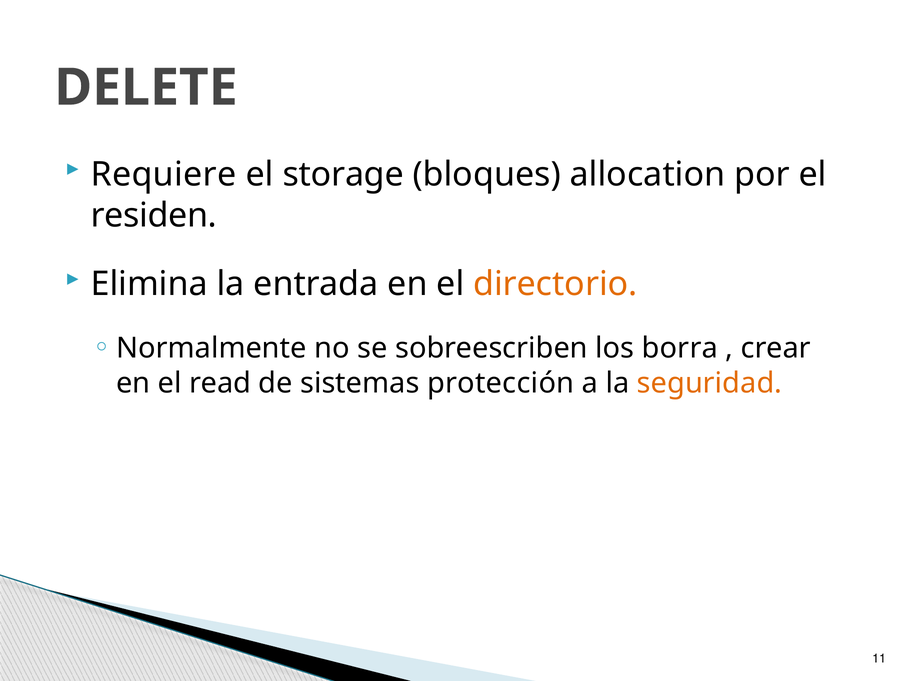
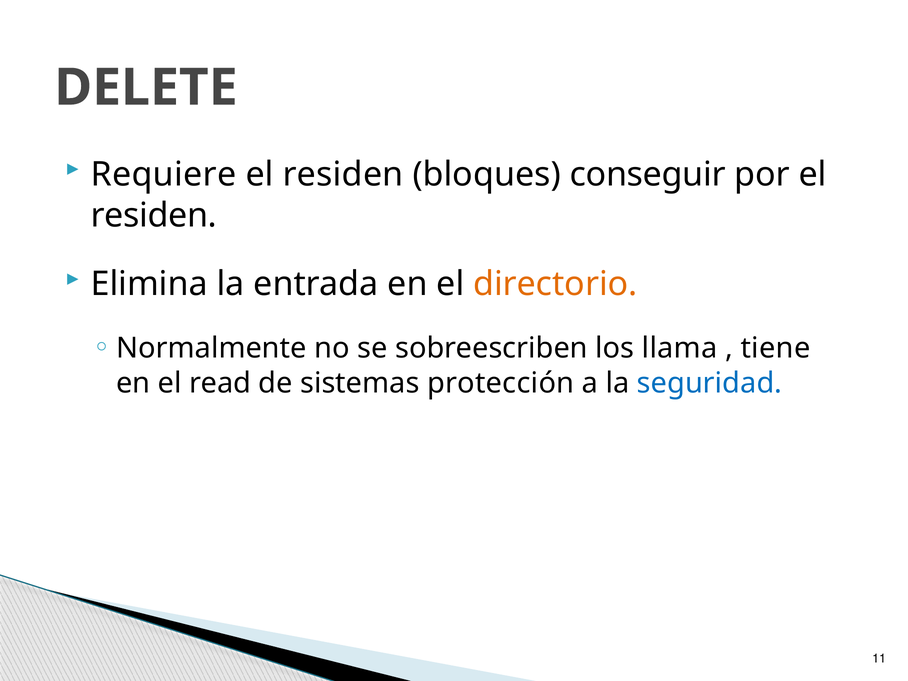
storage at (343, 174): storage -> residen
allocation: allocation -> conseguir
borra: borra -> llama
crear: crear -> tiene
seguridad colour: orange -> blue
